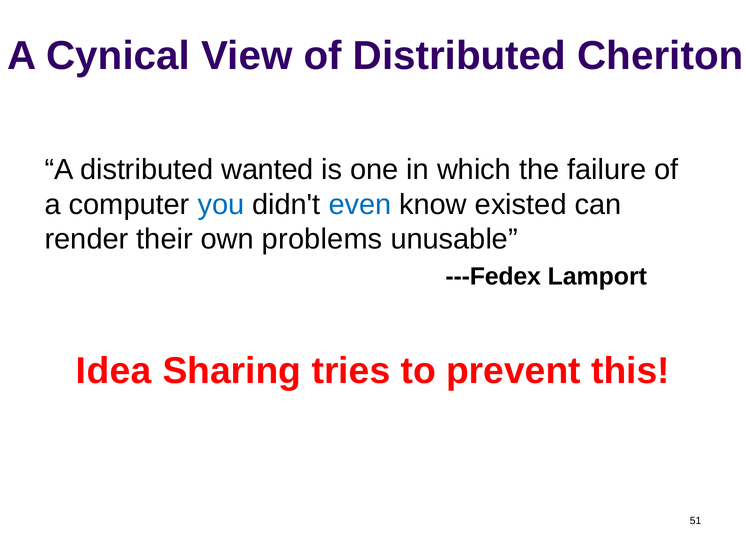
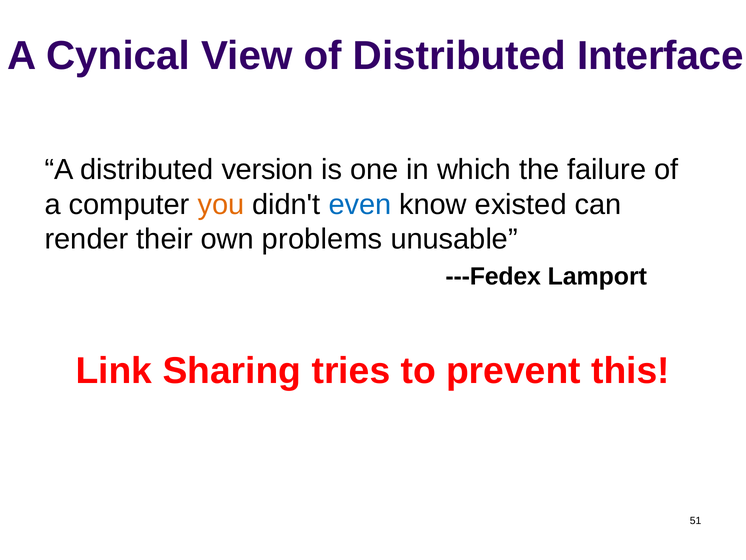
Cheriton: Cheriton -> Interface
wanted: wanted -> version
you colour: blue -> orange
Idea: Idea -> Link
